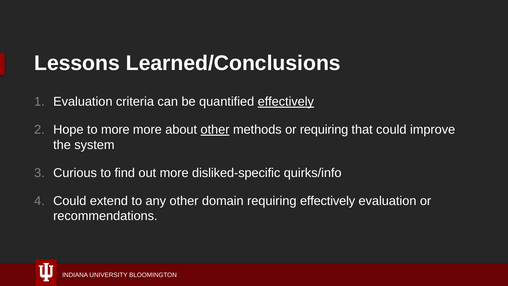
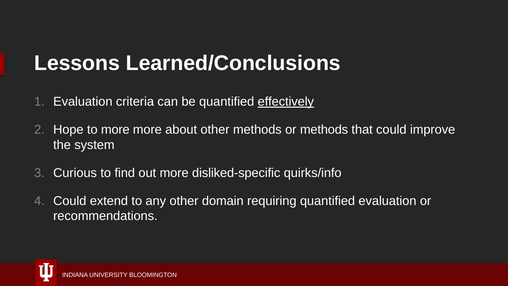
other at (215, 130) underline: present -> none
or requiring: requiring -> methods
requiring effectively: effectively -> quantified
